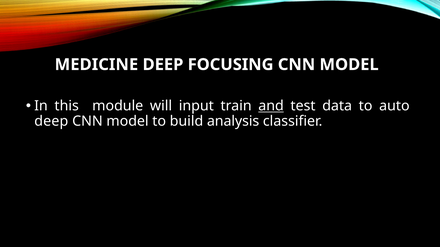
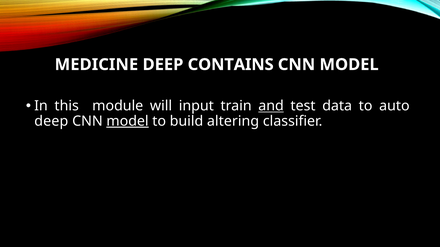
FOCUSING: FOCUSING -> CONTAINS
model at (128, 121) underline: none -> present
analysis: analysis -> altering
